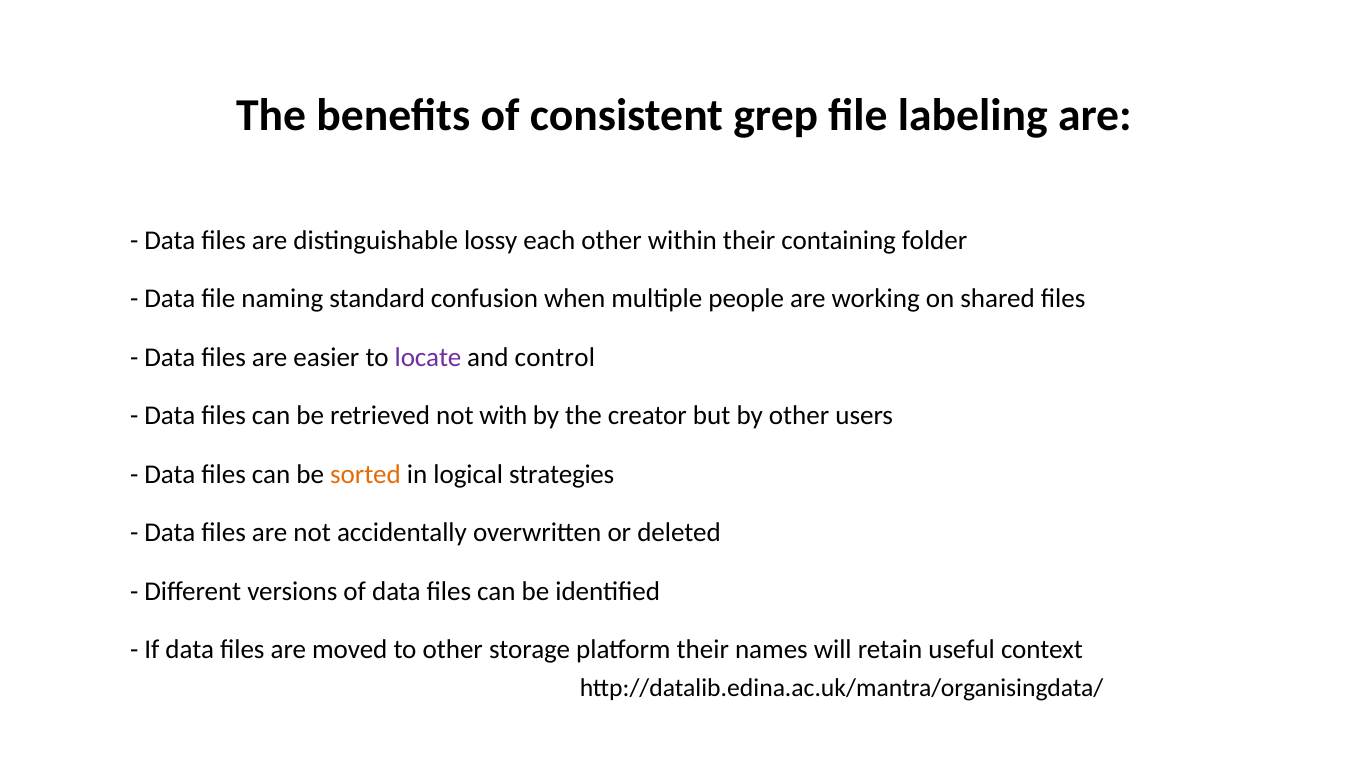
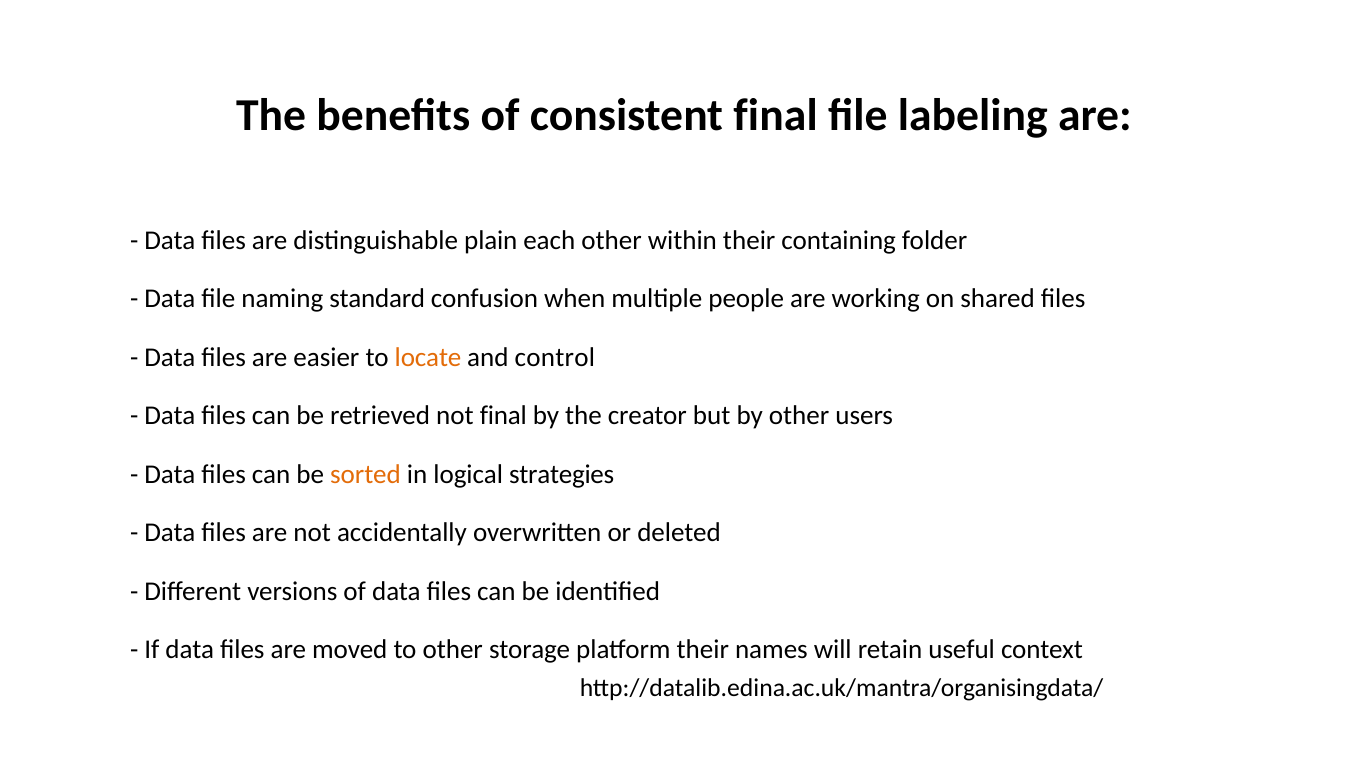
consistent grep: grep -> final
lossy: lossy -> plain
locate colour: purple -> orange
not with: with -> final
